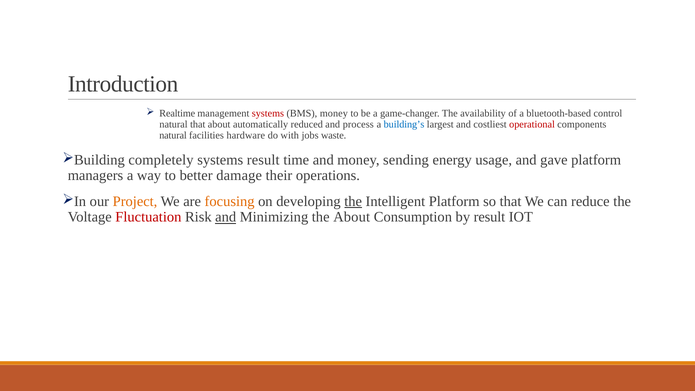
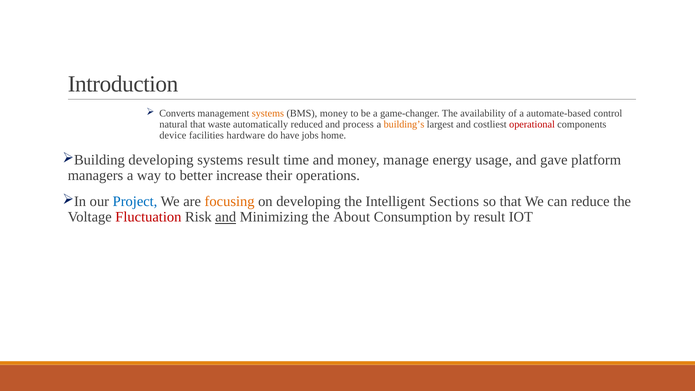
Realtime: Realtime -> Converts
systems at (268, 113) colour: red -> orange
bluetooth-based: bluetooth-based -> automate-based
that about: about -> waste
building’s colour: blue -> orange
natural at (173, 135): natural -> device
with: with -> have
waste: waste -> home
completely at (161, 160): completely -> developing
sending: sending -> manage
damage: damage -> increase
Project colour: orange -> blue
the at (353, 201) underline: present -> none
Intelligent Platform: Platform -> Sections
